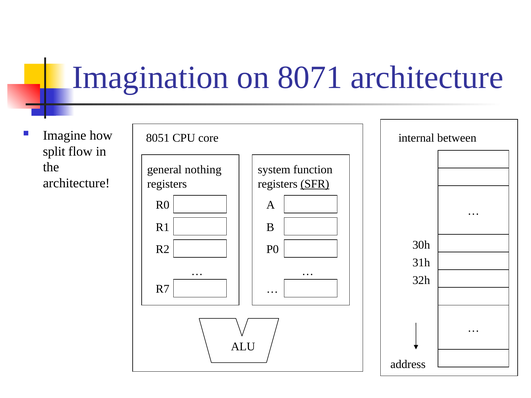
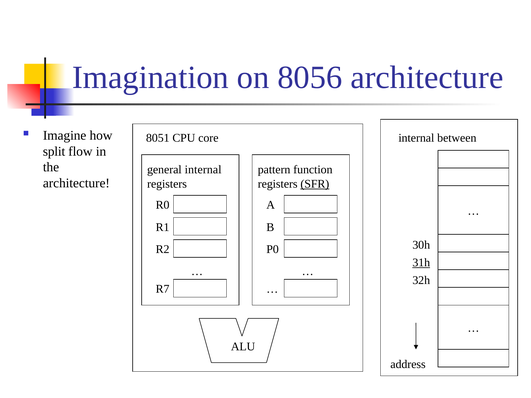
8071: 8071 -> 8056
general nothing: nothing -> internal
system: system -> pattern
31h underline: none -> present
